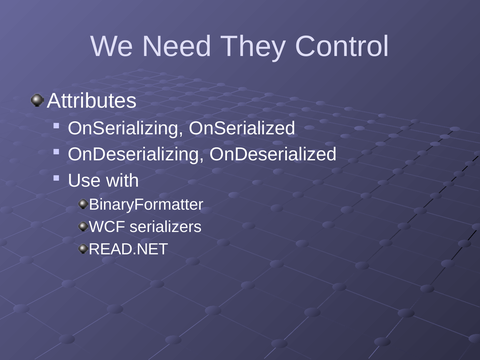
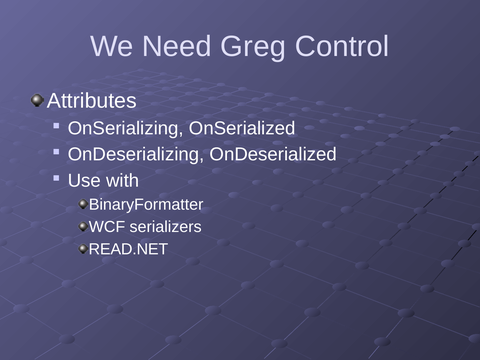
They: They -> Greg
